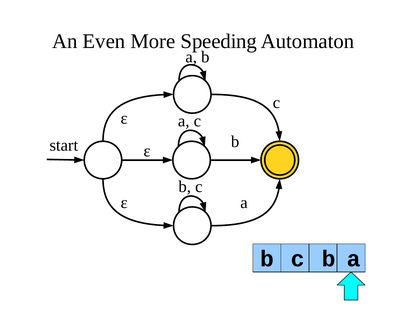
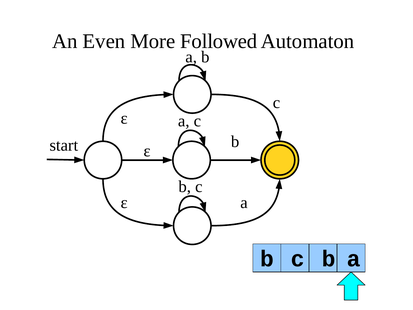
Speeding: Speeding -> Followed
